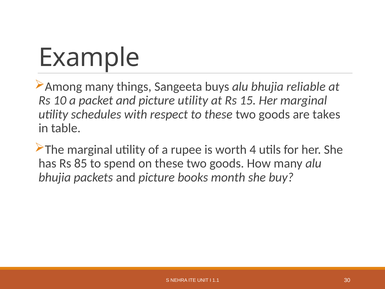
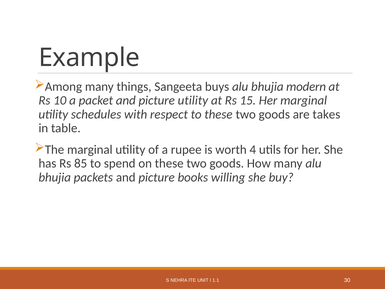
reliable: reliable -> modern
month: month -> willing
